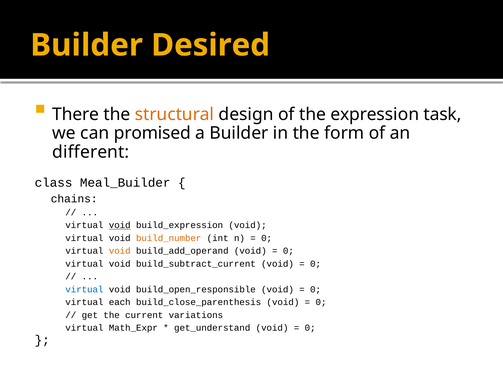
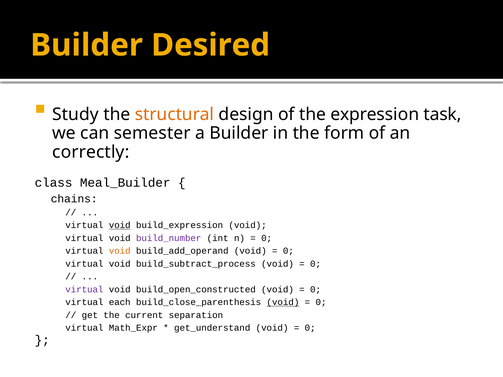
There: There -> Study
promised: promised -> semester
different: different -> correctly
build_number colour: orange -> purple
build_subtract_current: build_subtract_current -> build_subtract_process
virtual at (84, 290) colour: blue -> purple
build_open_responsible: build_open_responsible -> build_open_constructed
void at (283, 302) underline: none -> present
variations: variations -> separation
